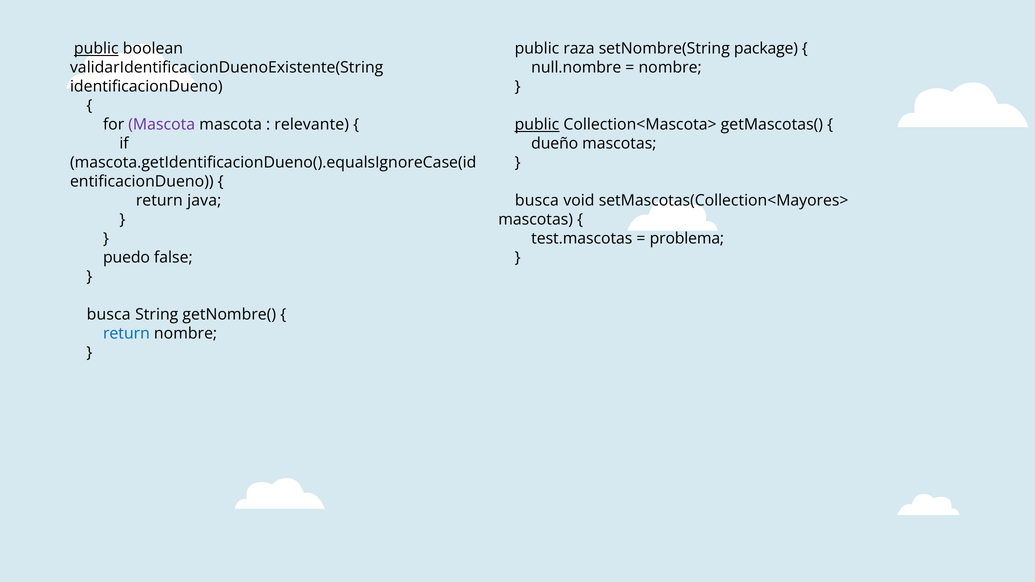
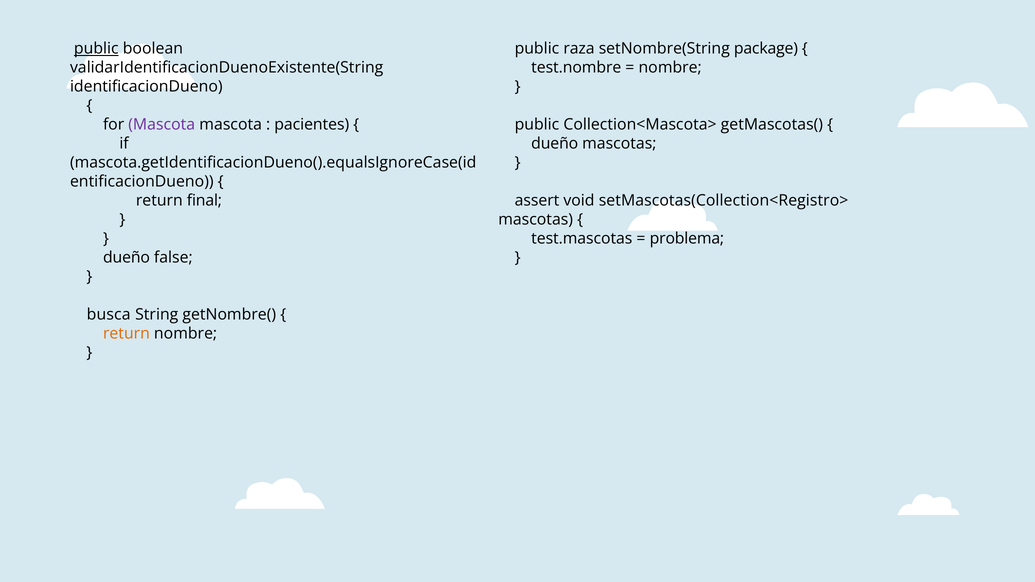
null.nombre: null.nombre -> test.nombre
relevante: relevante -> pacientes
public at (537, 125) underline: present -> none
java: java -> final
busca at (537, 201): busca -> assert
setMascotas(Collection<Mayores>: setMascotas(Collection<Mayores> -> setMascotas(Collection<Registro>
puedo at (126, 258): puedo -> dueño
return at (126, 334) colour: blue -> orange
